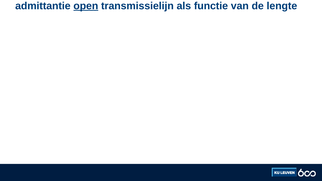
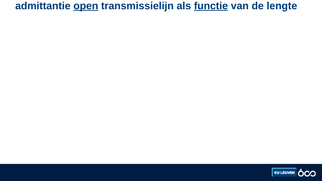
functie underline: none -> present
